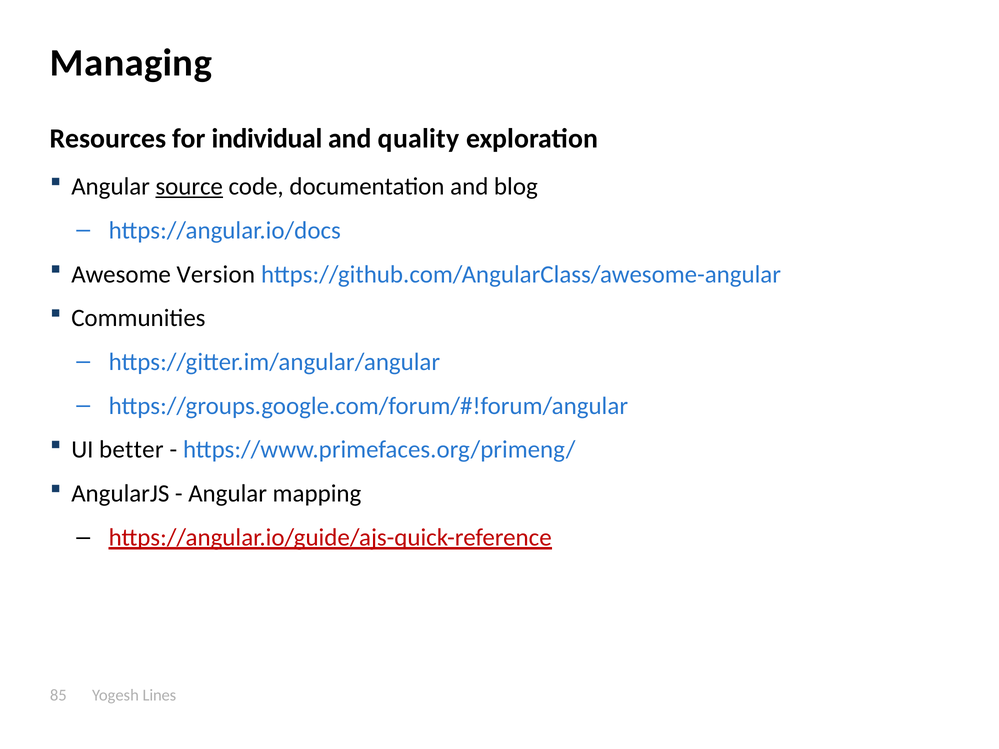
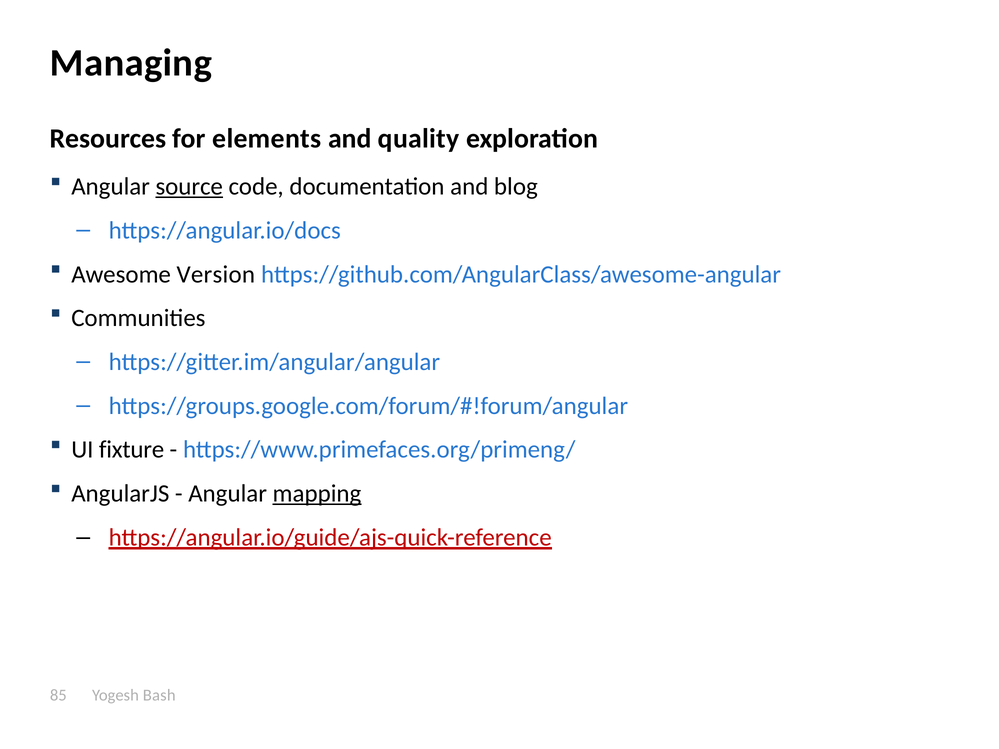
individual: individual -> elements
better: better -> fixture
mapping underline: none -> present
Lines: Lines -> Bash
